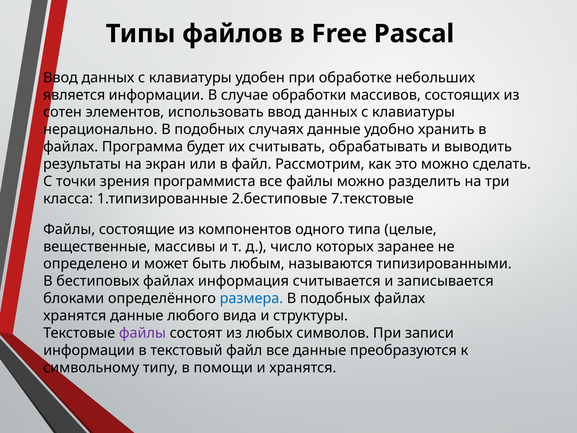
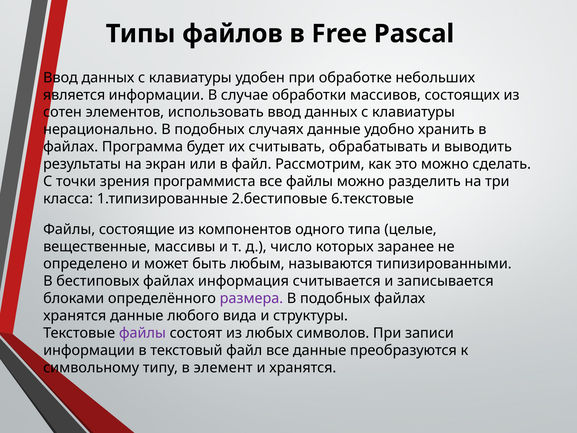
7.текстовые: 7.текстовые -> 6.текстовые
размера colour: blue -> purple
помощи: помощи -> элемент
